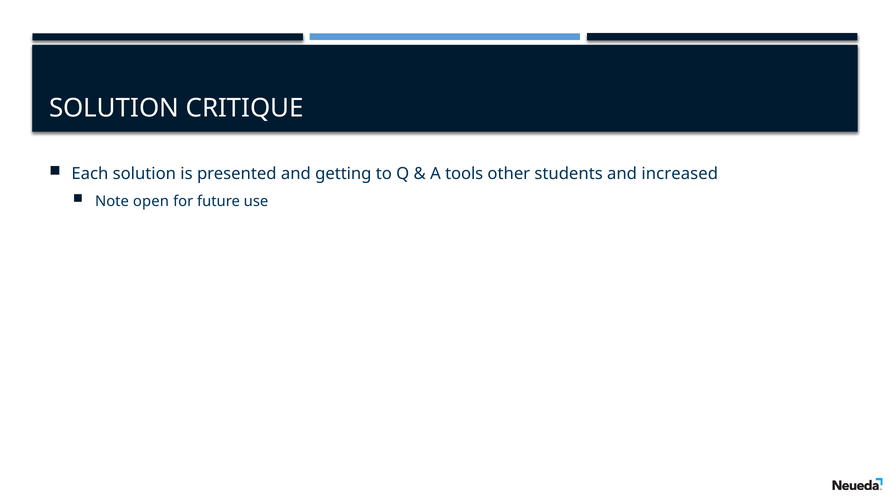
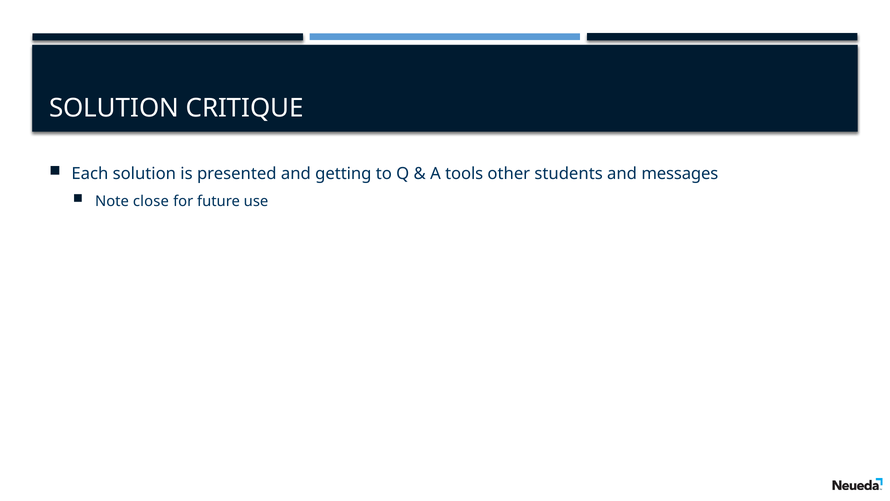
increased: increased -> messages
open: open -> close
